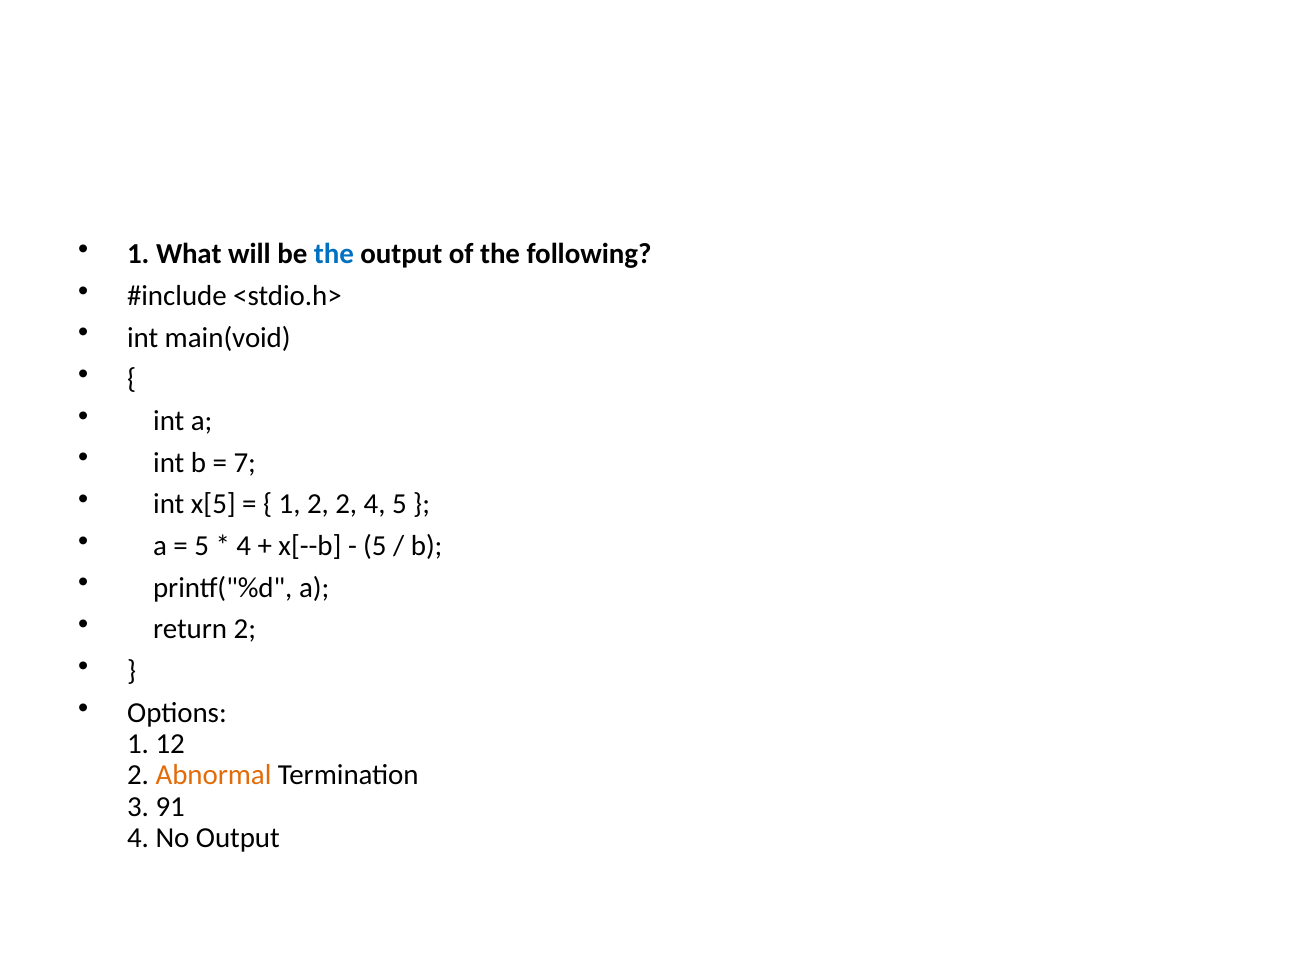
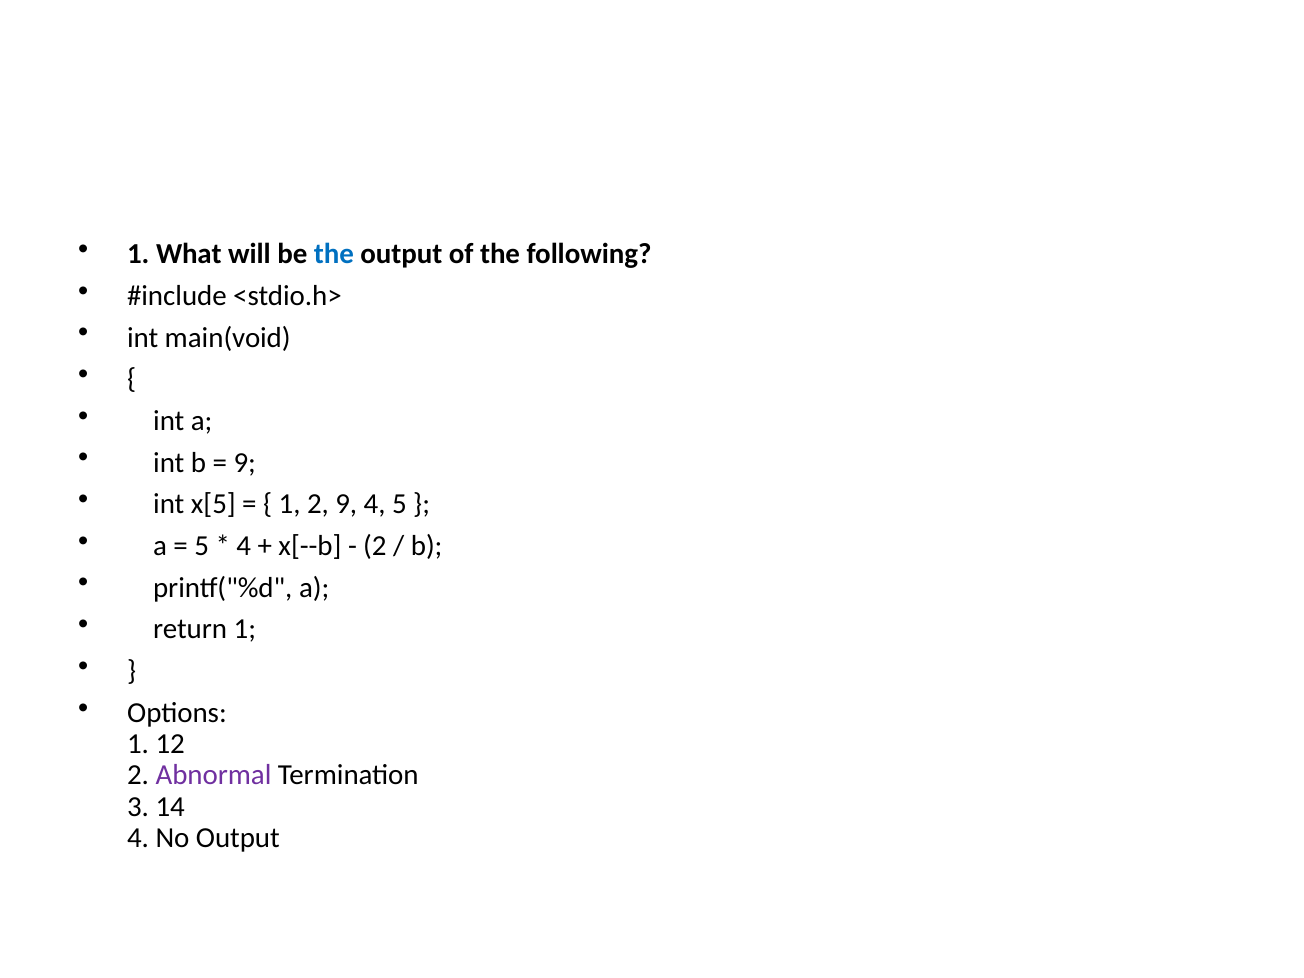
7 at (245, 463): 7 -> 9
2 2: 2 -> 9
5 at (375, 546): 5 -> 2
return 2: 2 -> 1
Abnormal colour: orange -> purple
91: 91 -> 14
